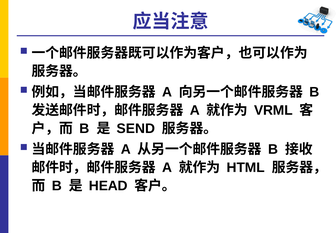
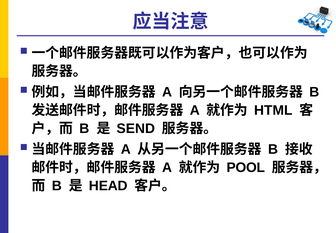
VRML: VRML -> HTML
HTML: HTML -> POOL
